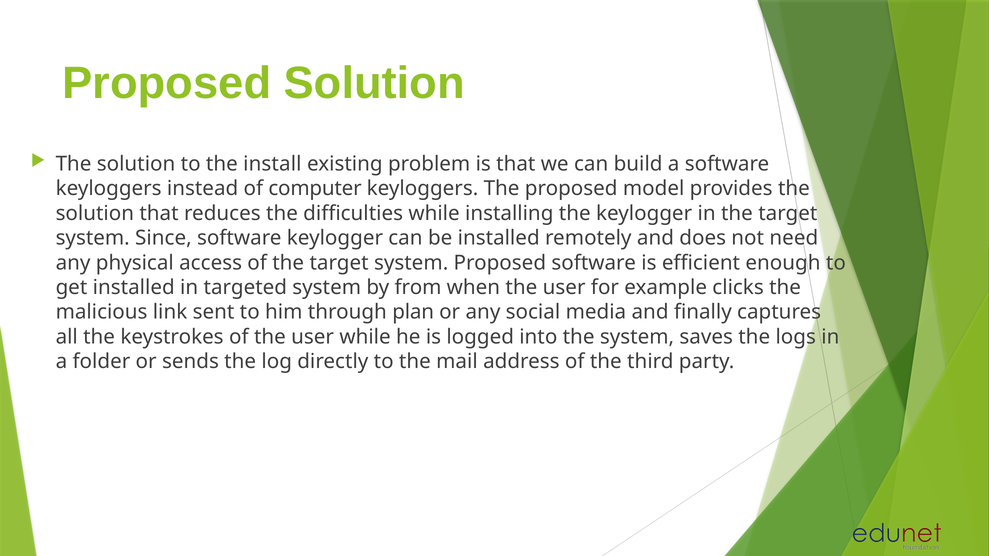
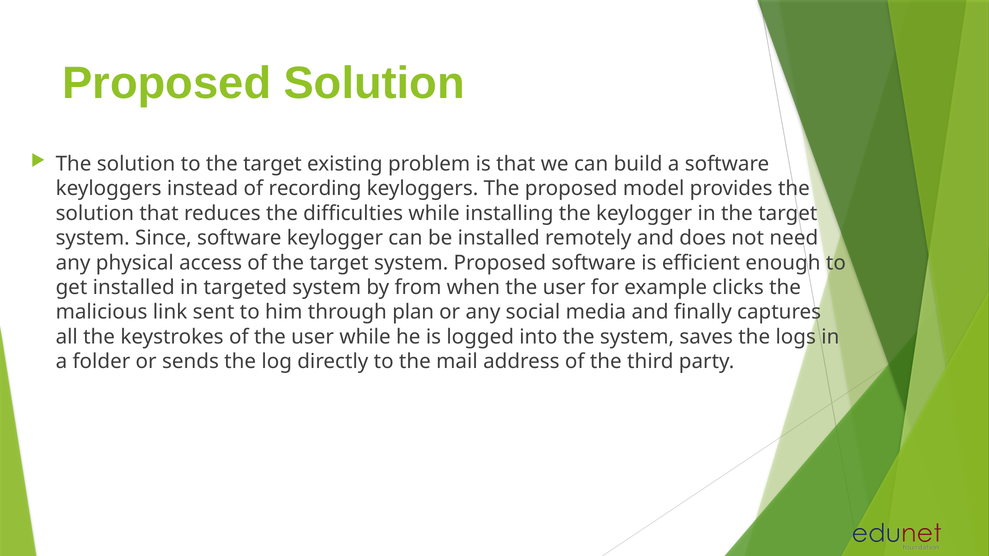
to the install: install -> target
computer: computer -> recording
